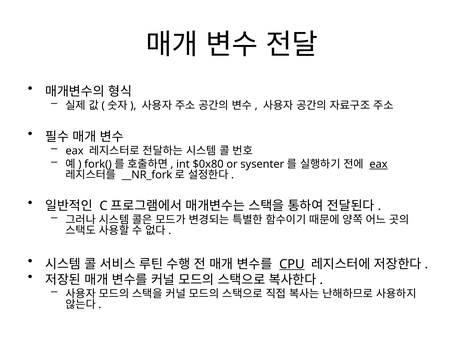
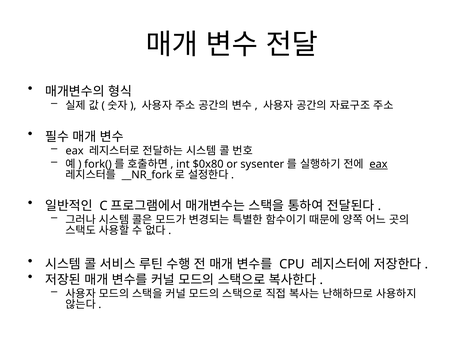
CPU underline: present -> none
